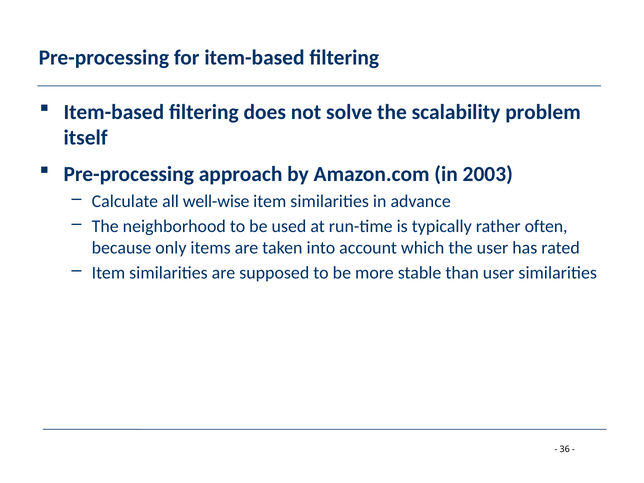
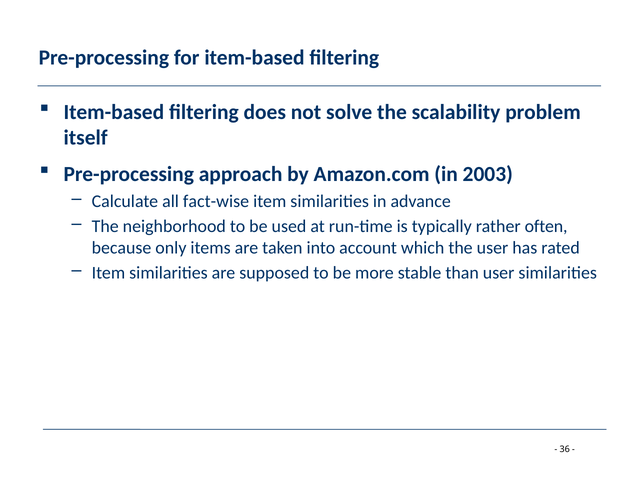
well-wise: well-wise -> fact-wise
